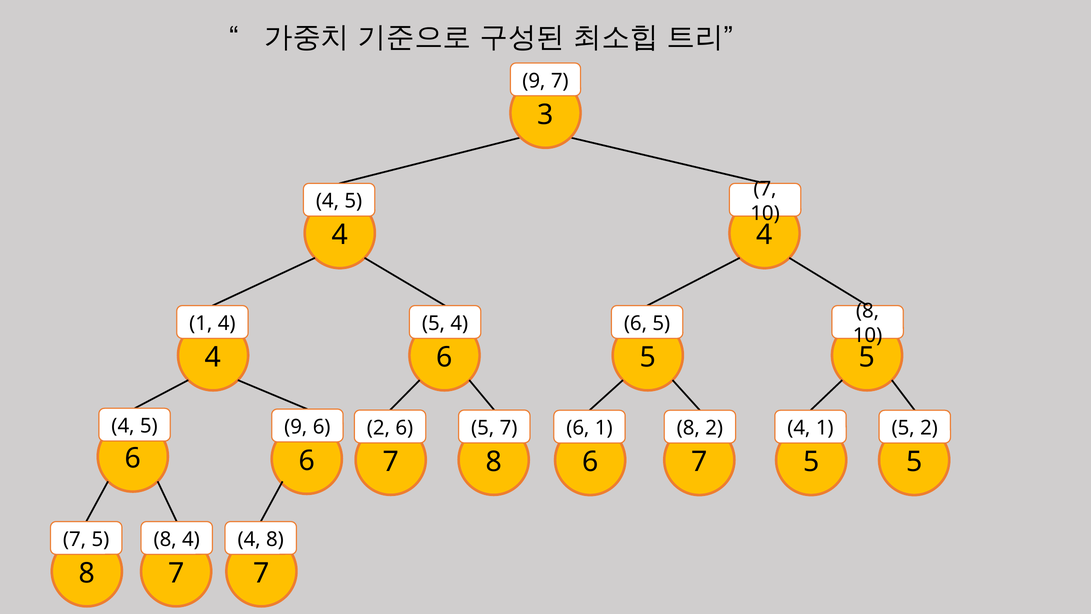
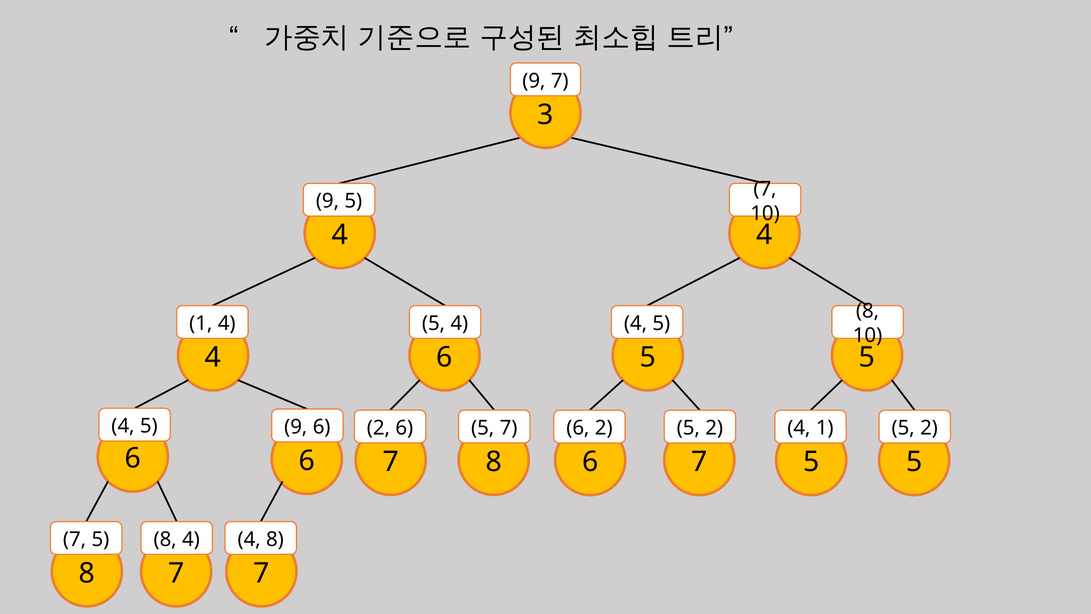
4 at (328, 201): 4 -> 9
6 at (636, 323): 6 -> 4
6 1: 1 -> 2
8 at (688, 428): 8 -> 5
